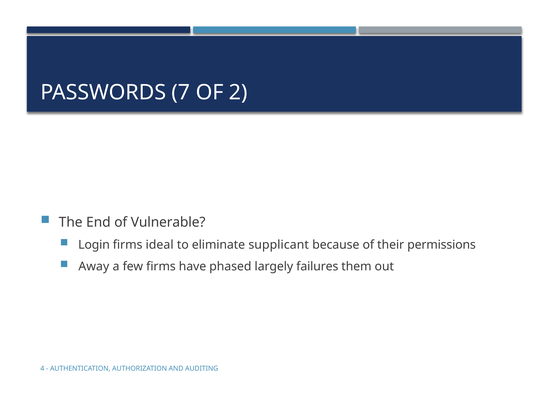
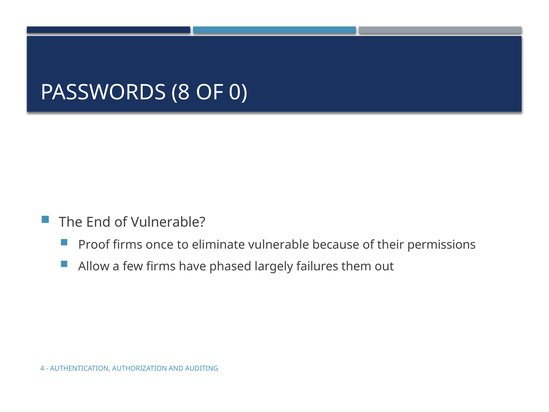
7: 7 -> 8
2: 2 -> 0
Login: Login -> Proof
ideal: ideal -> once
eliminate supplicant: supplicant -> vulnerable
Away: Away -> Allow
